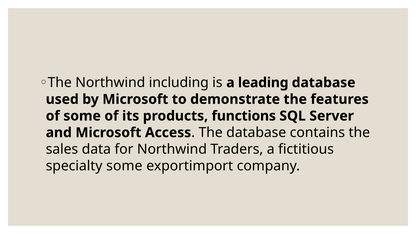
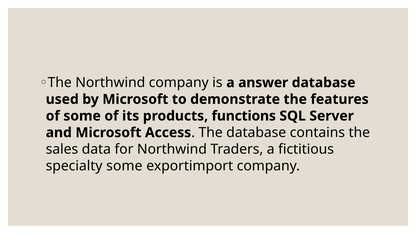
Northwind including: including -> company
leading: leading -> answer
